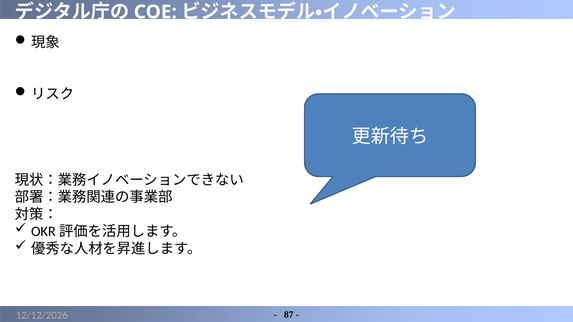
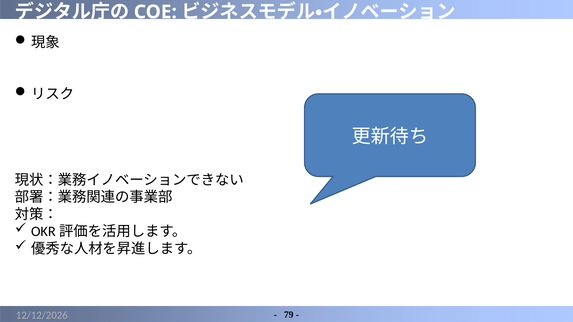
87: 87 -> 79
